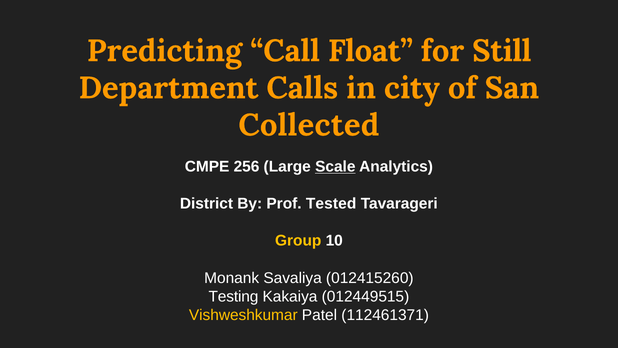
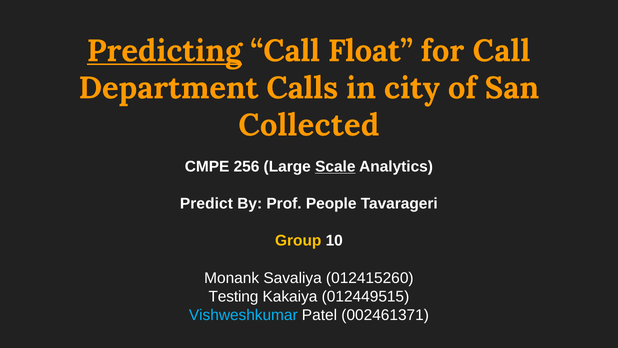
Predicting underline: none -> present
for Still: Still -> Call
District: District -> Predict
Tested: Tested -> People
Vishweshkumar colour: yellow -> light blue
112461371: 112461371 -> 002461371
